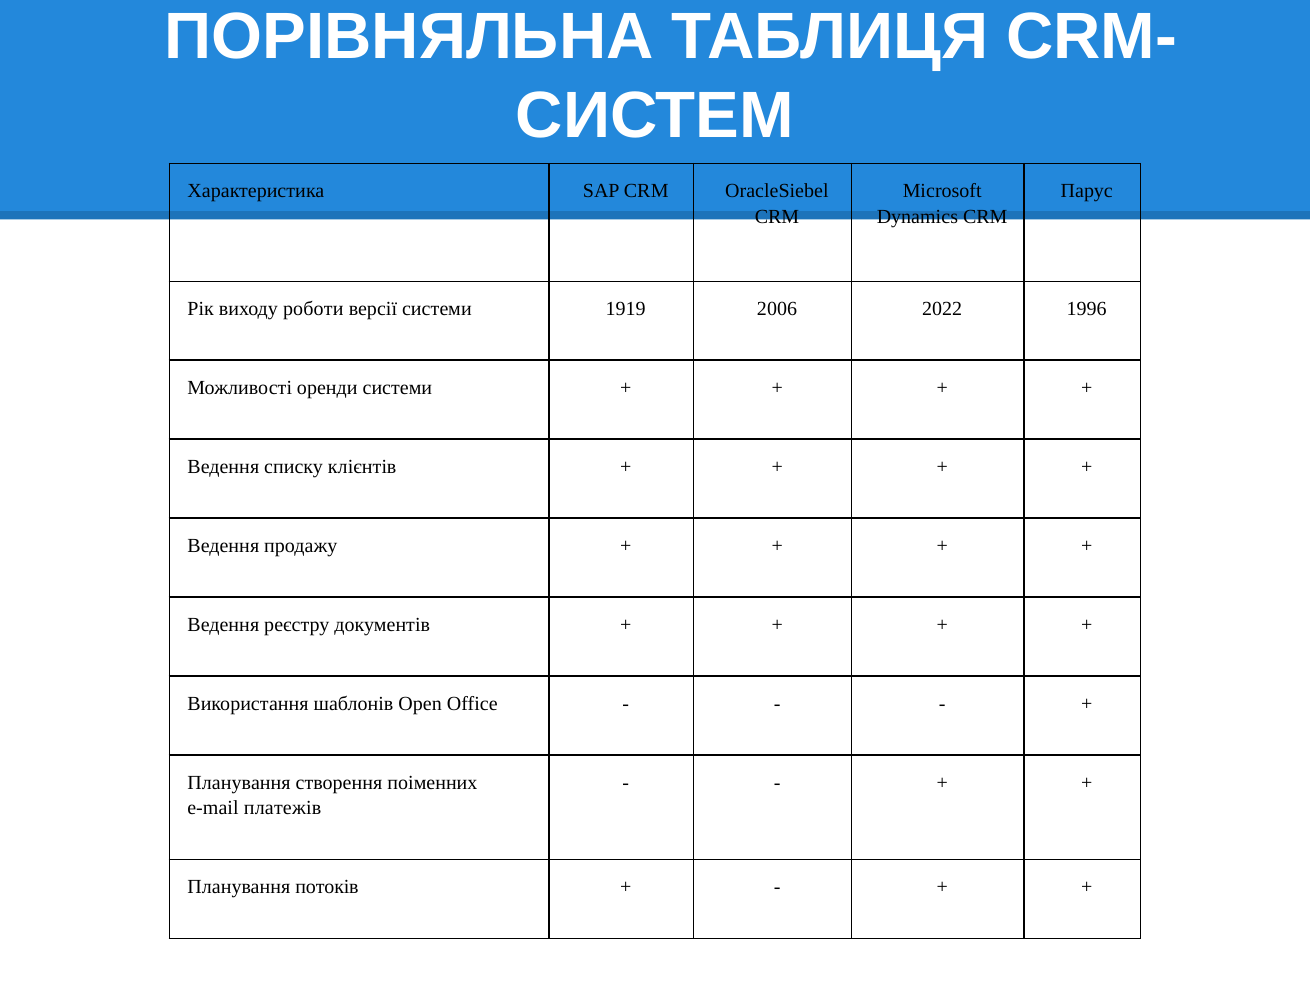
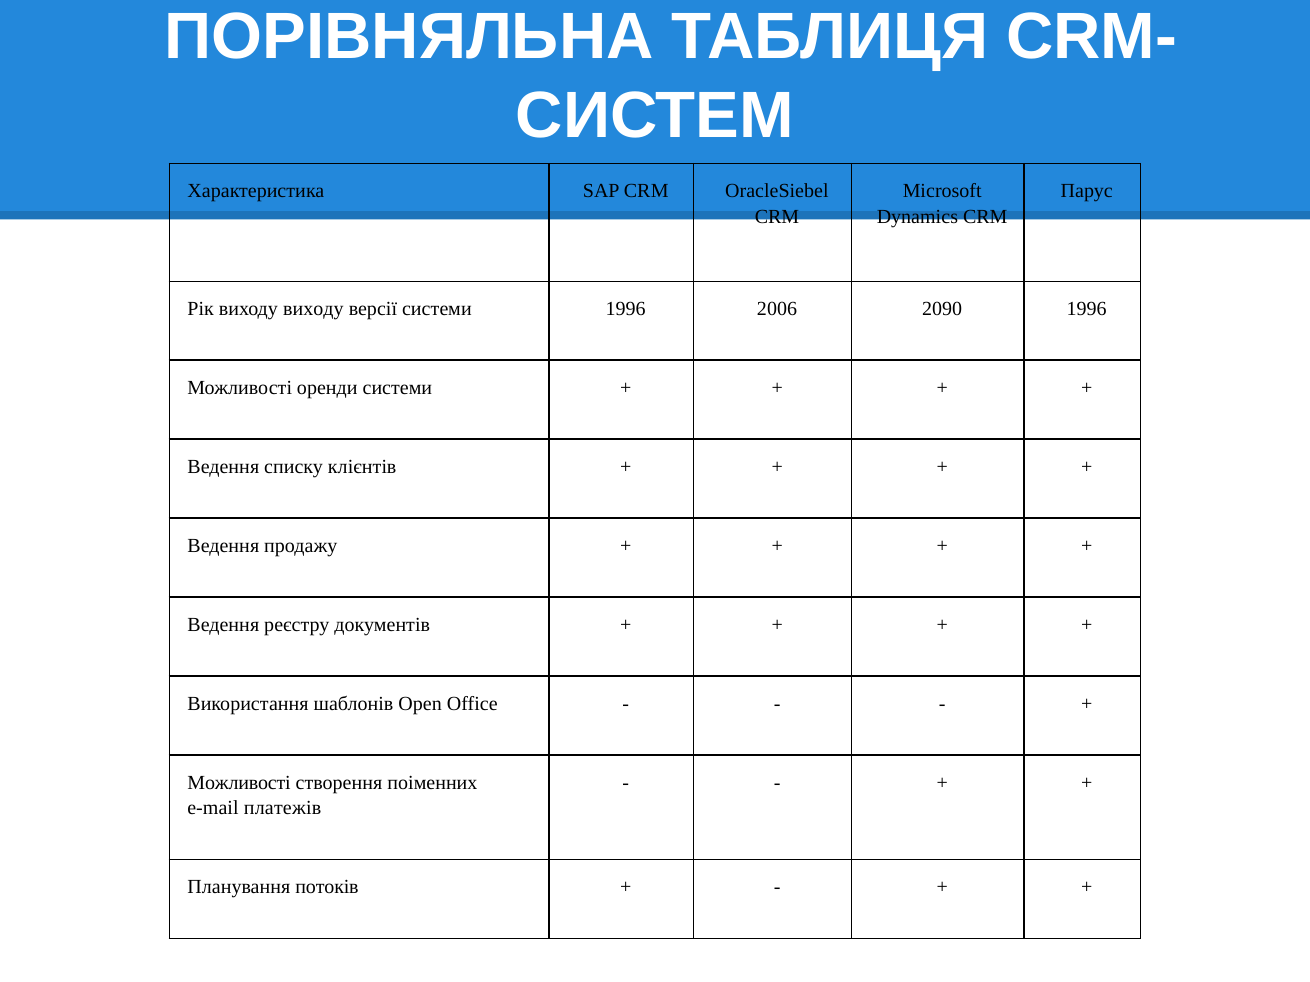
виходу роботи: роботи -> виходу
системи 1919: 1919 -> 1996
2022: 2022 -> 2090
Планування at (239, 783): Планування -> Можливості
